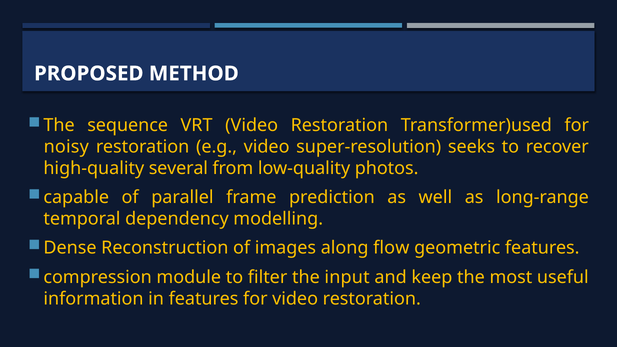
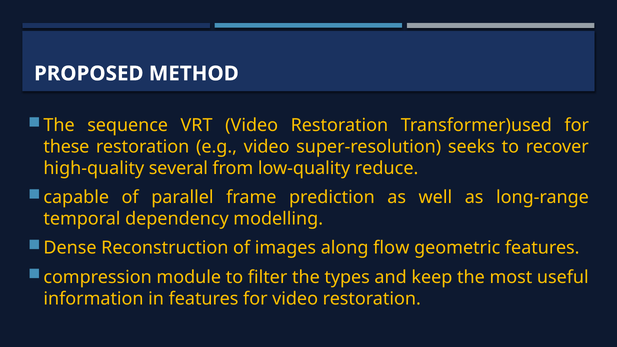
noisy: noisy -> these
photos: photos -> reduce
input: input -> types
